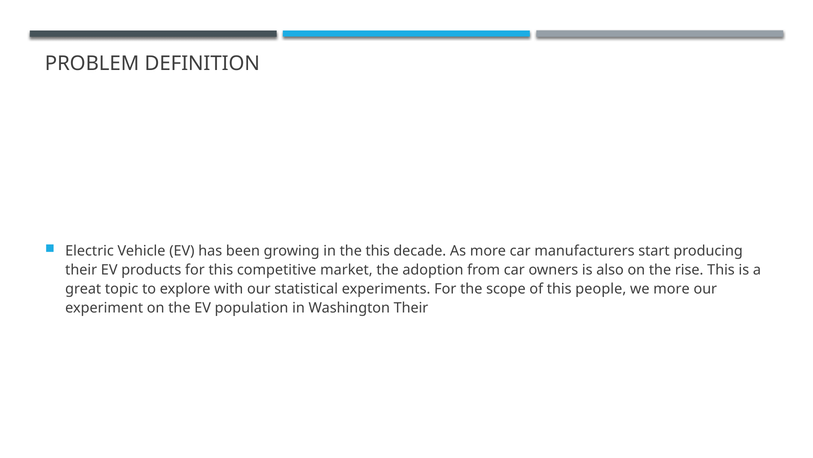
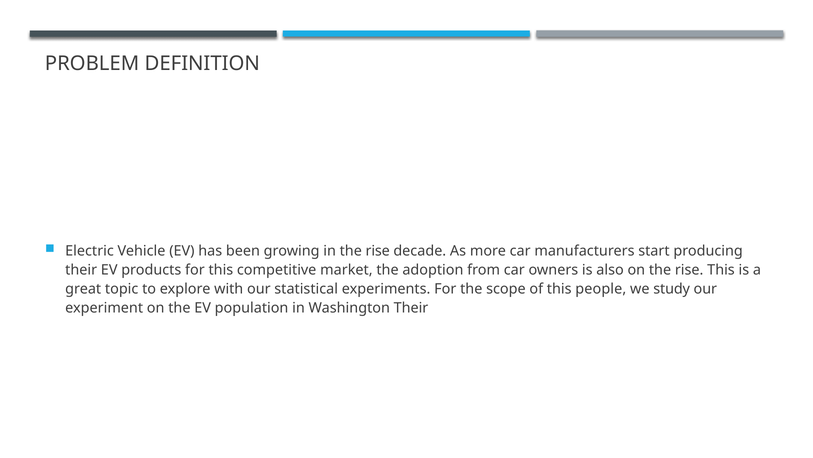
in the this: this -> rise
we more: more -> study
